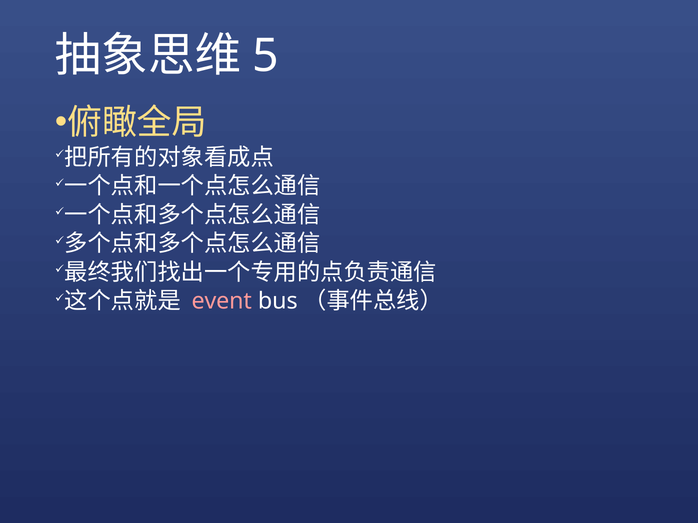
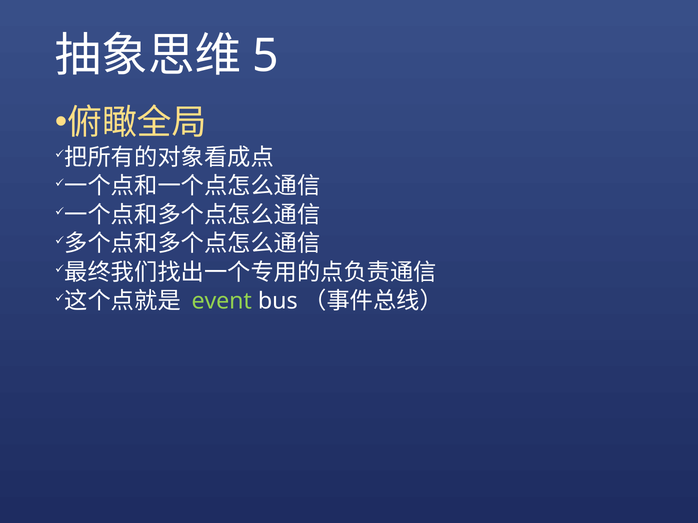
event colour: pink -> light green
